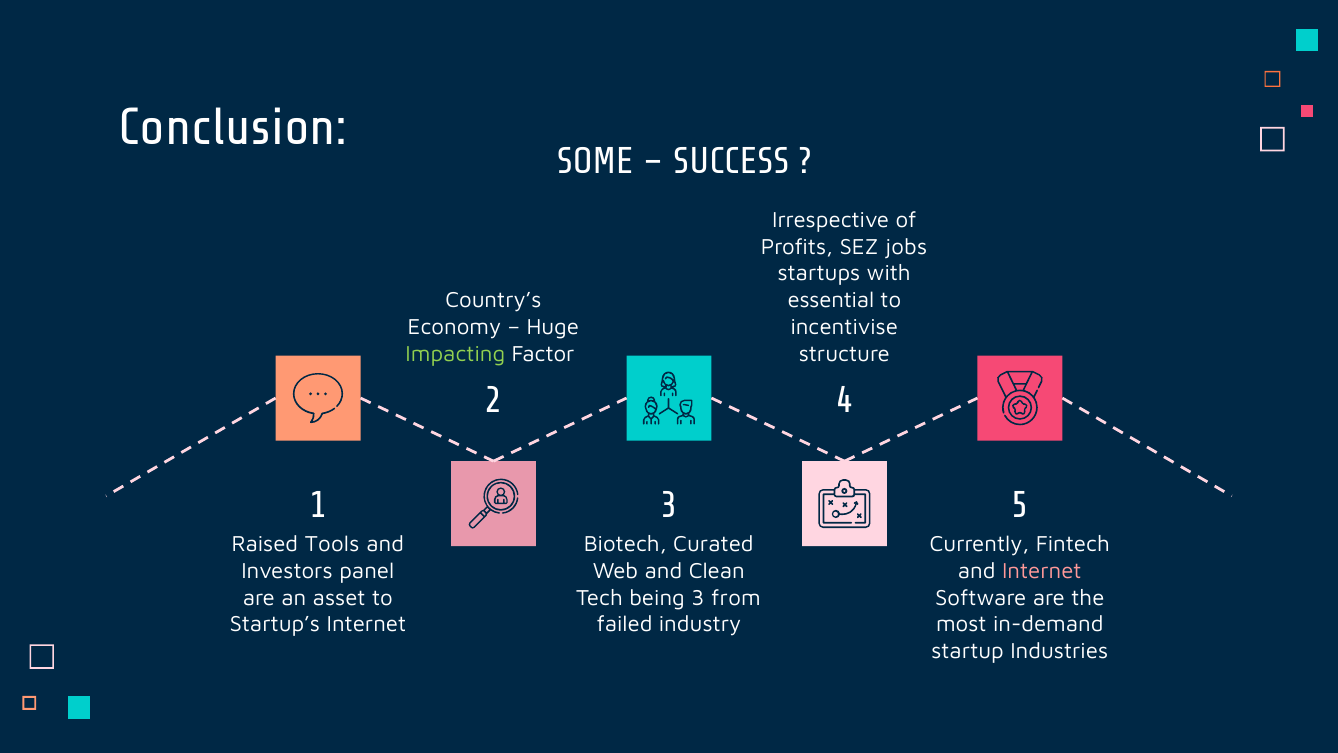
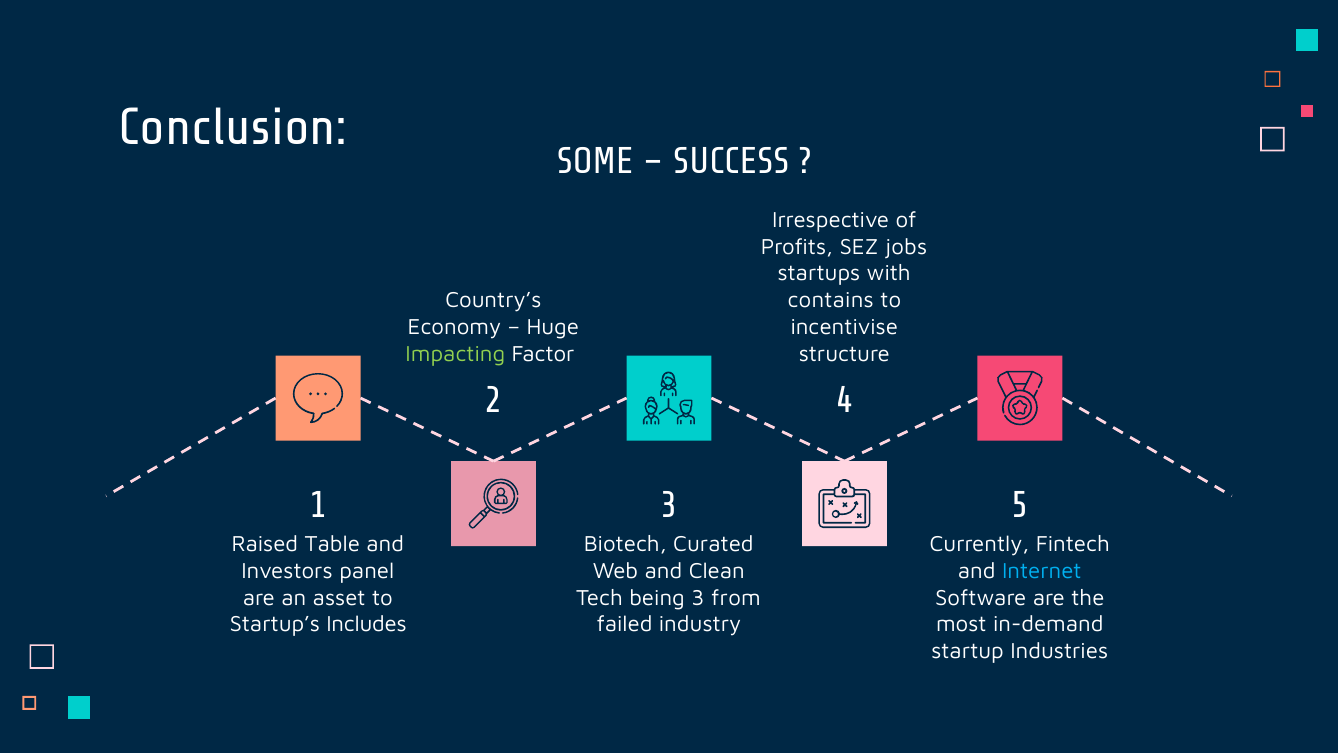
essential: essential -> contains
Tools: Tools -> Table
Internet at (1042, 571) colour: pink -> light blue
Startup’s Internet: Internet -> Includes
